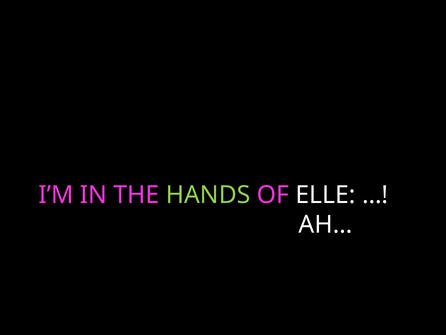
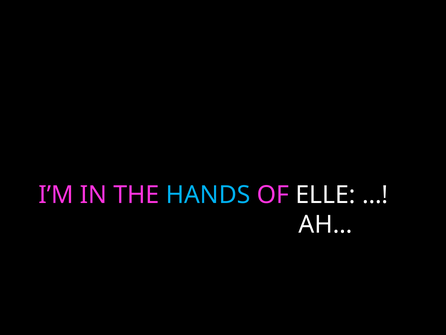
HANDS colour: light green -> light blue
